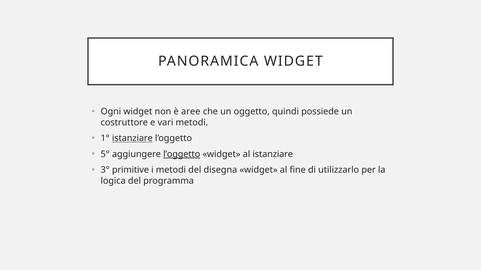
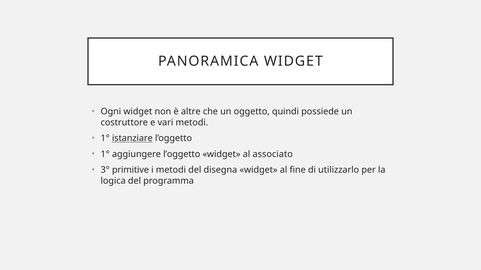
aree: aree -> altre
5° at (105, 154): 5° -> 1°
l’oggetto at (182, 154) underline: present -> none
al istanziare: istanziare -> associato
